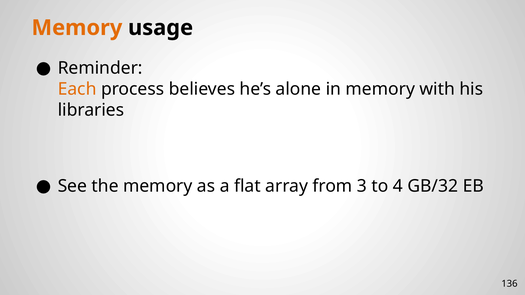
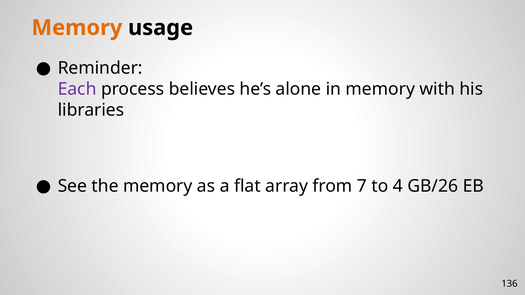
Each colour: orange -> purple
3: 3 -> 7
GB/32: GB/32 -> GB/26
